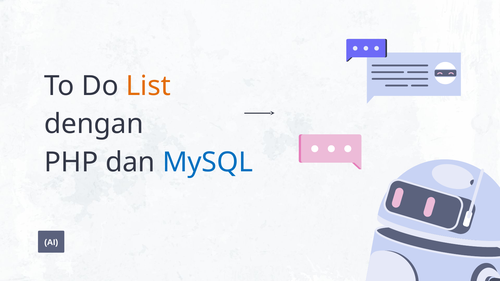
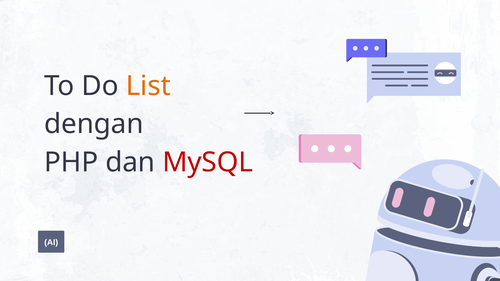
MySQL colour: blue -> red
